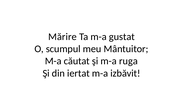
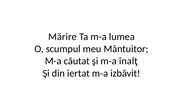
gustat: gustat -> lumea
ruga: ruga -> înalţ
